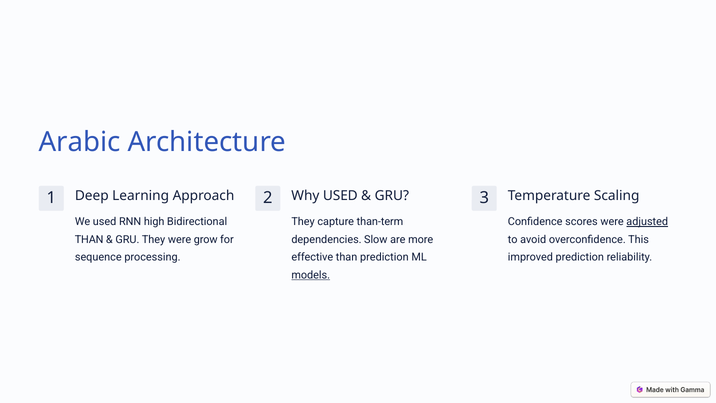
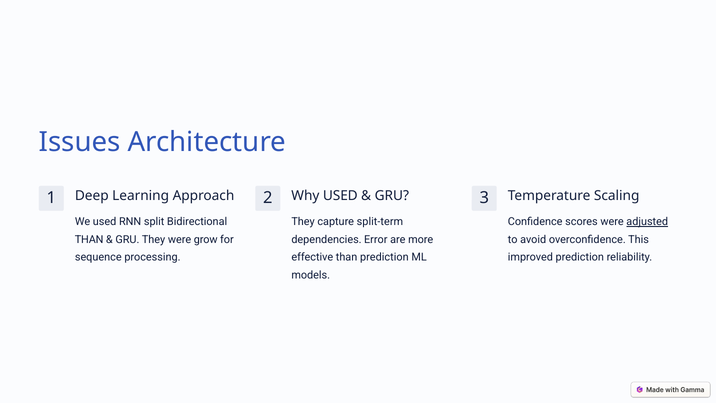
Arabic: Arabic -> Issues
high: high -> split
than-term: than-term -> split-term
Slow: Slow -> Error
models underline: present -> none
